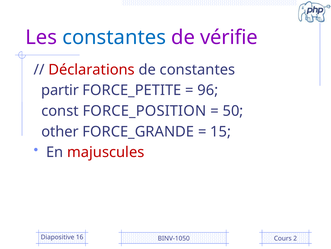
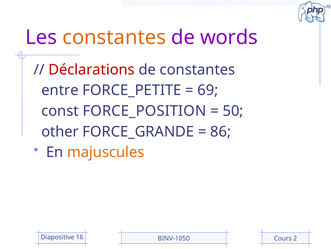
constantes at (114, 37) colour: blue -> orange
vérifie: vérifie -> words
partir: partir -> entre
96: 96 -> 69
15: 15 -> 86
majuscules colour: red -> orange
